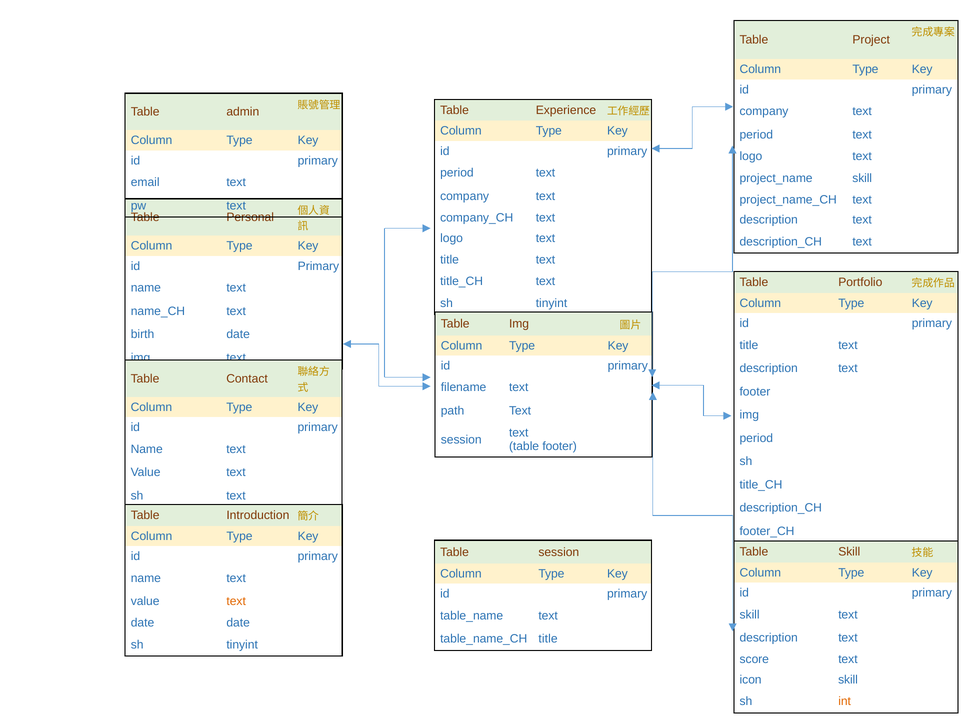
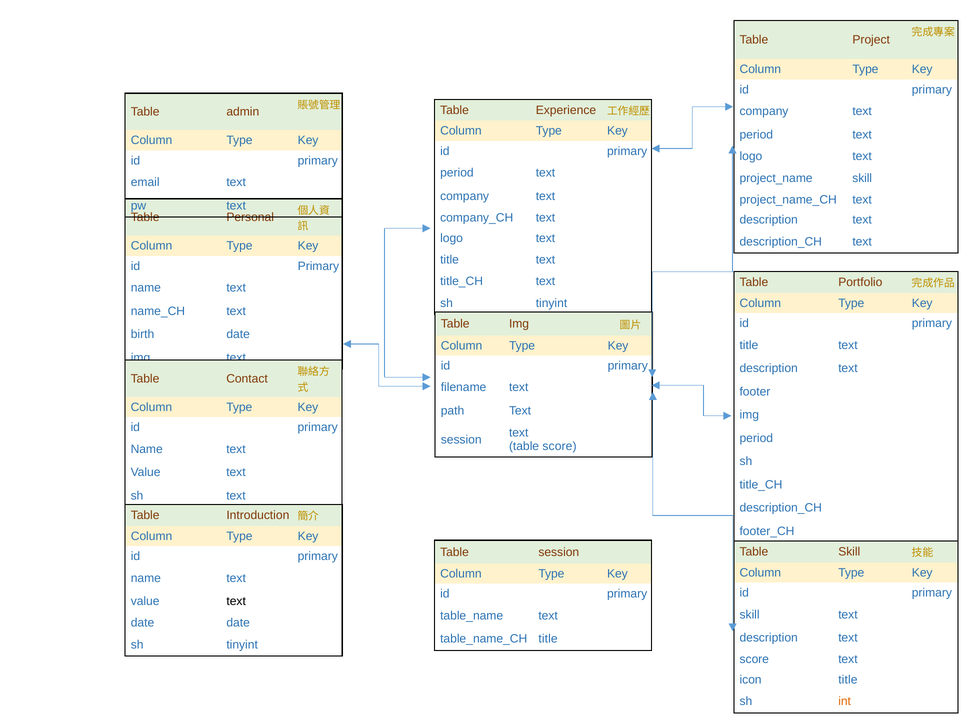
table footer: footer -> score
text at (236, 601) colour: orange -> black
icon skill: skill -> title
